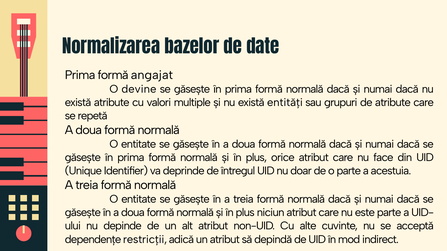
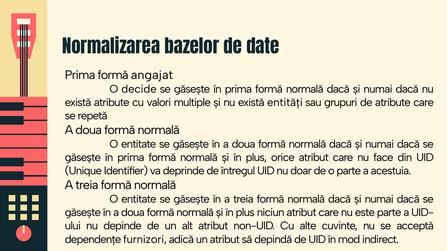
devine: devine -> decide
restricții: restricții -> furnizori
